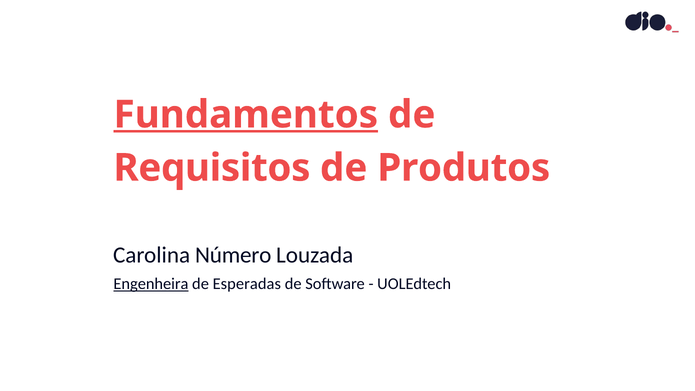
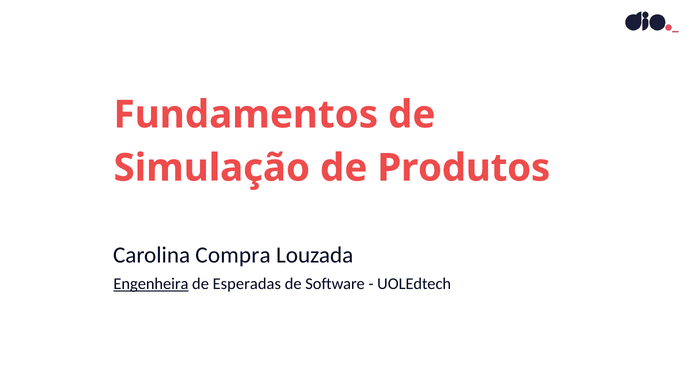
Fundamentos underline: present -> none
Requisitos: Requisitos -> Simulação
Número: Número -> Compra
